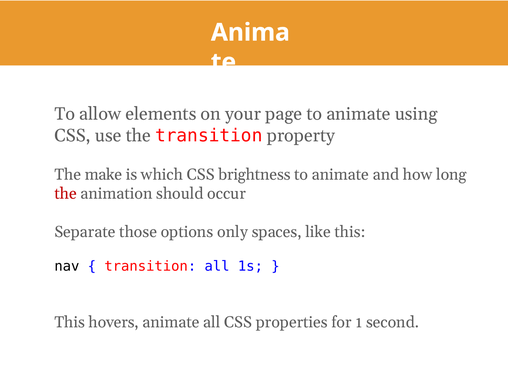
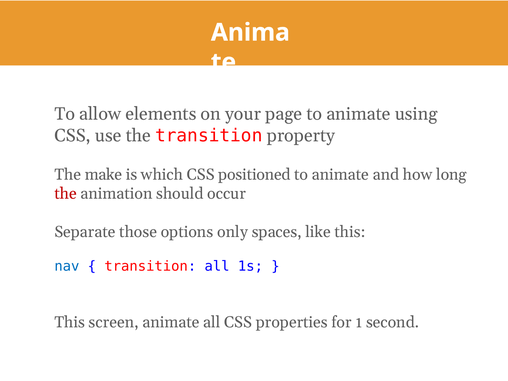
brightness: brightness -> positioned
nav colour: black -> blue
hovers: hovers -> screen
